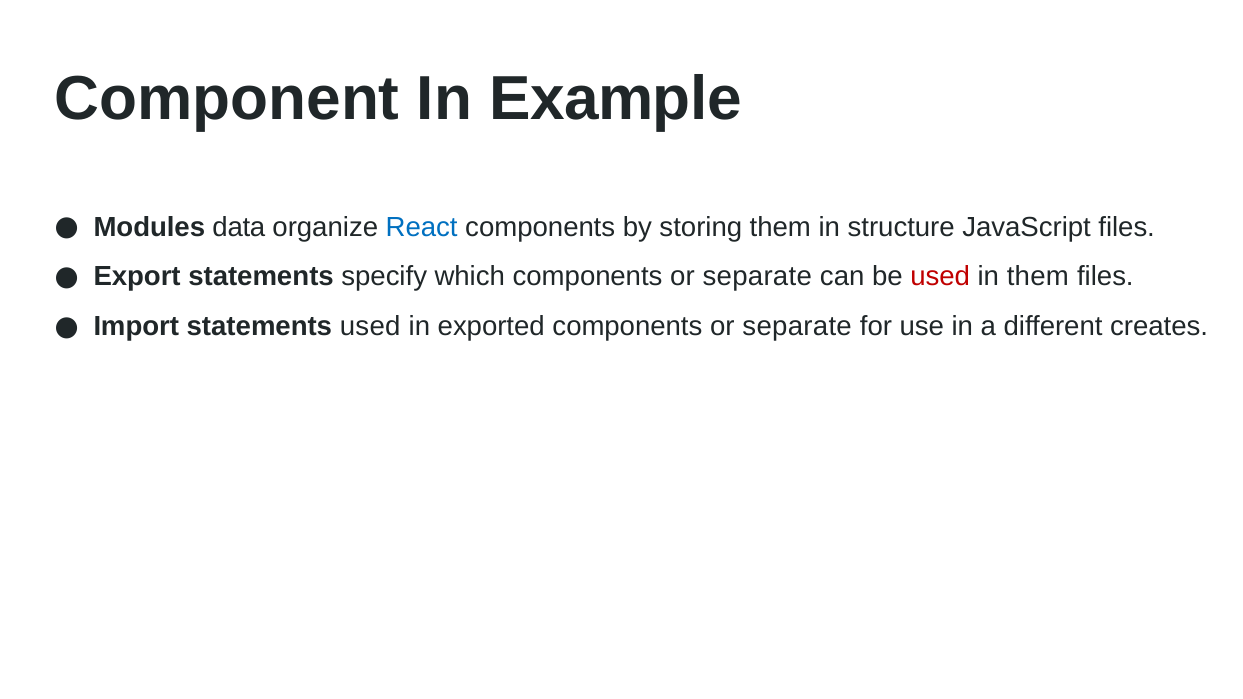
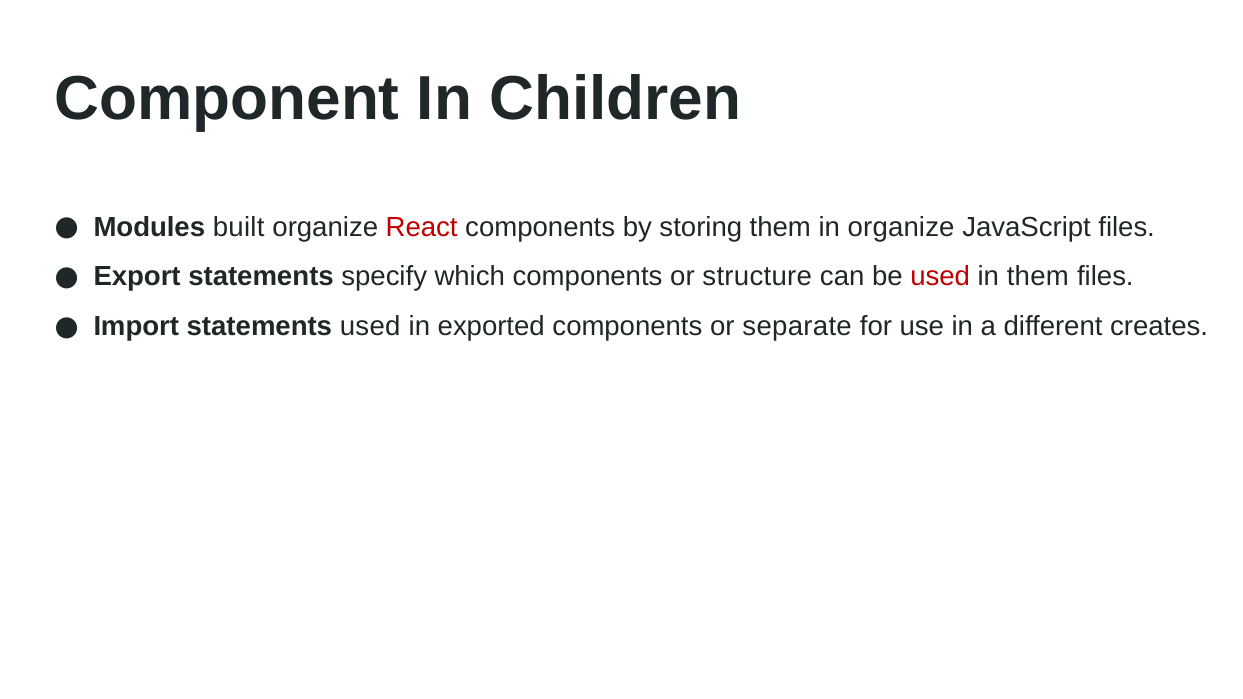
Example: Example -> Children
data: data -> built
React colour: blue -> red
in structure: structure -> organize
which components or separate: separate -> structure
